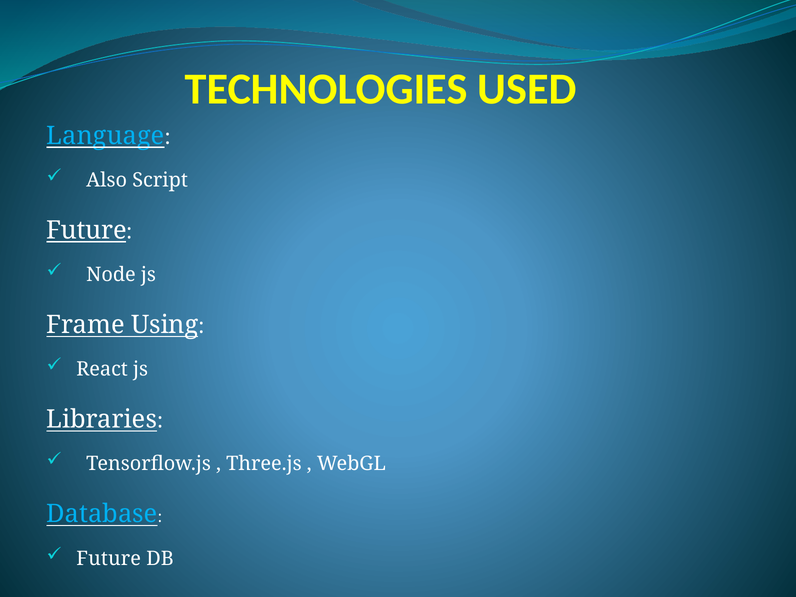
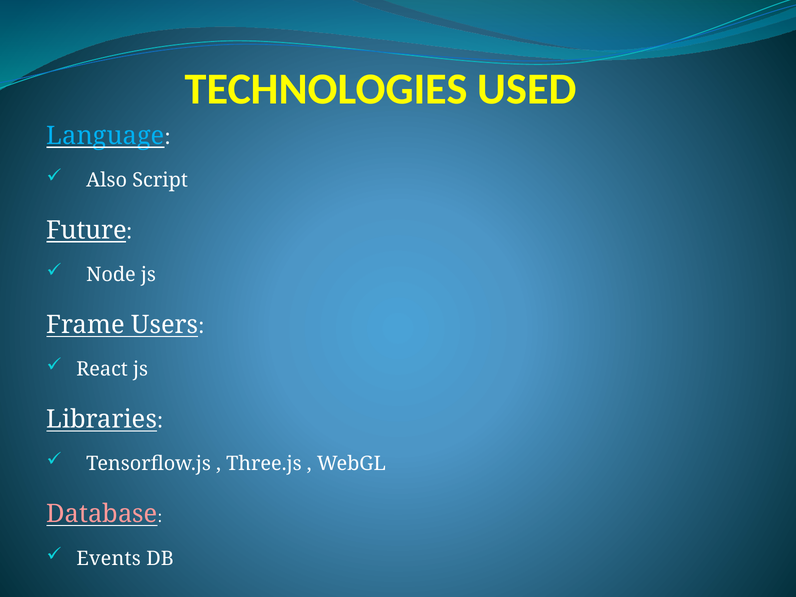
Using: Using -> Users
Database colour: light blue -> pink
Future at (109, 558): Future -> Events
